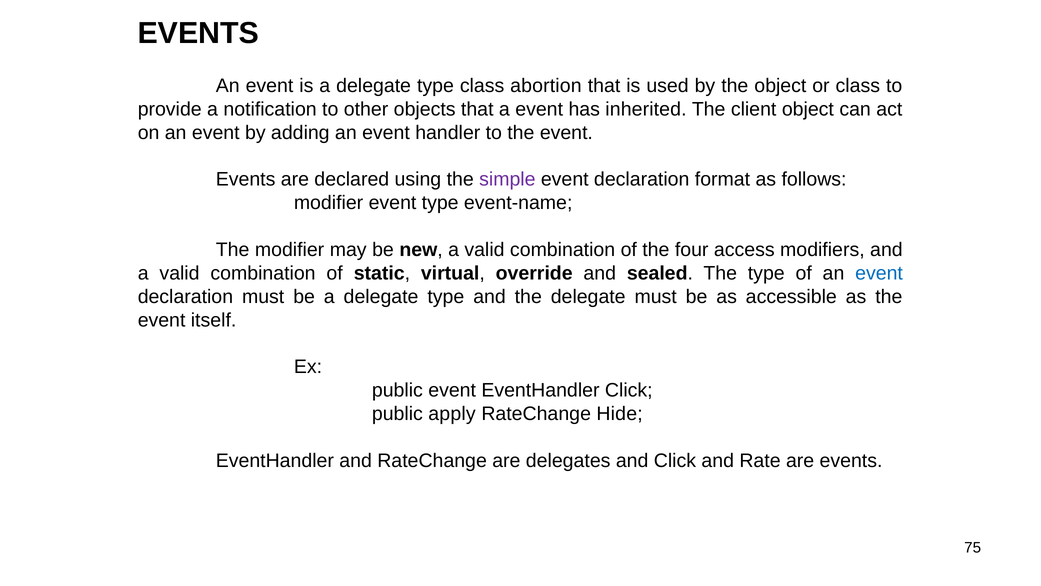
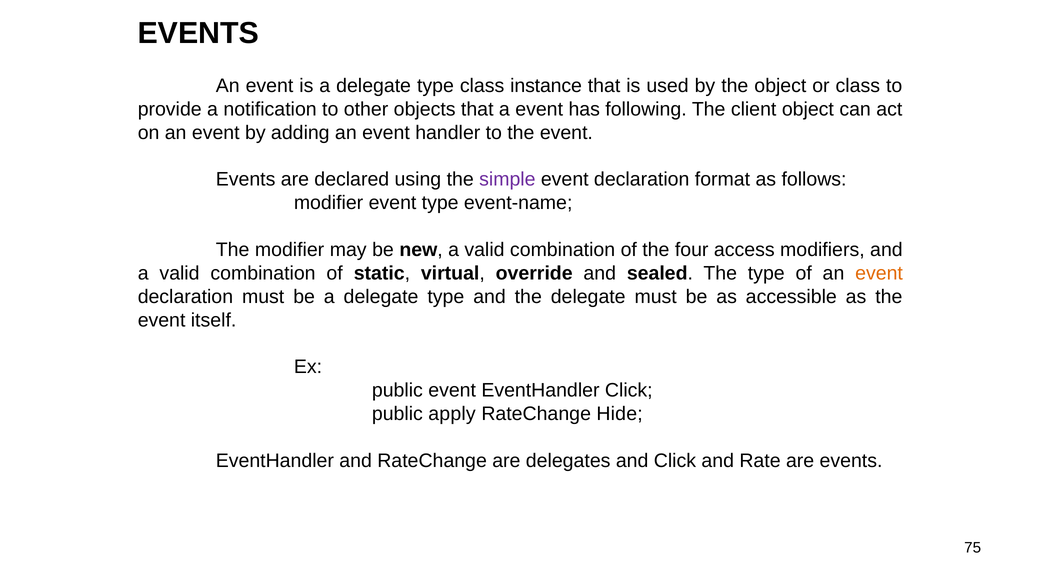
abortion: abortion -> instance
inherited: inherited -> following
event at (879, 273) colour: blue -> orange
